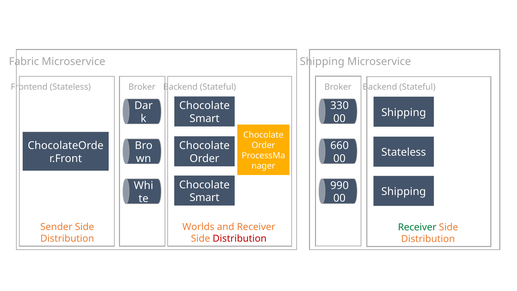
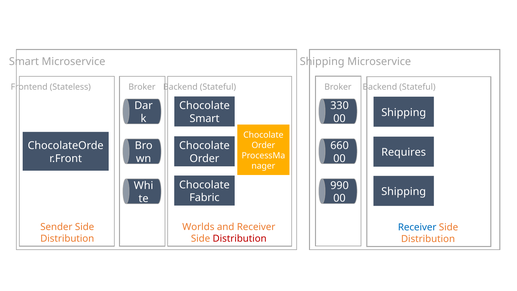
Fabric at (24, 62): Fabric -> Smart
Stateless at (404, 152): Stateless -> Requires
Smart at (204, 198): Smart -> Fabric
Receiver at (417, 227) colour: green -> blue
